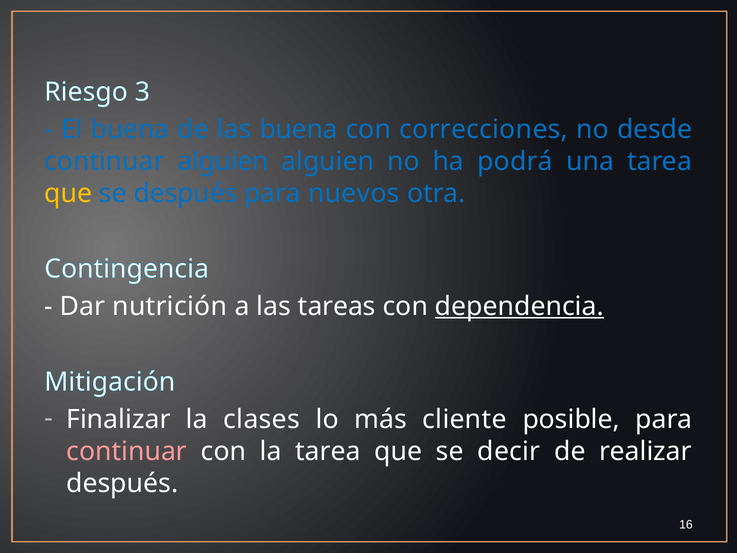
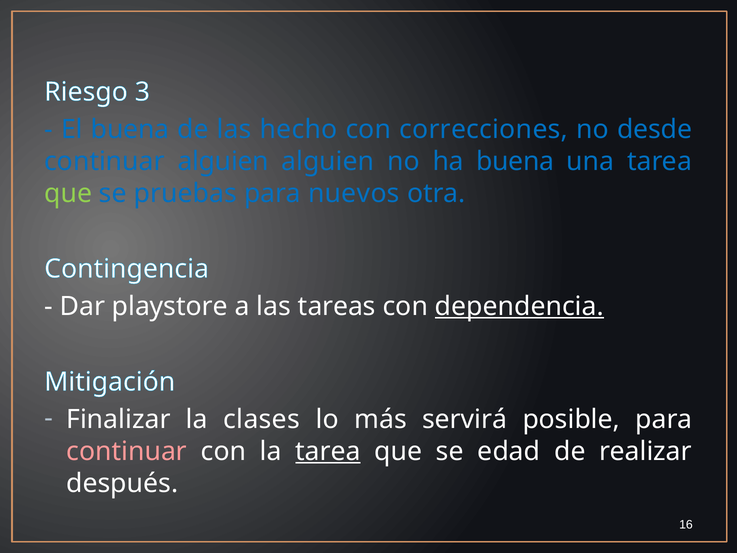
las buena: buena -> hecho
ha podrá: podrá -> buena
que at (68, 193) colour: yellow -> light green
se después: después -> pruebas
nutrición: nutrición -> playstore
cliente: cliente -> servirá
tarea at (328, 451) underline: none -> present
decir: decir -> edad
